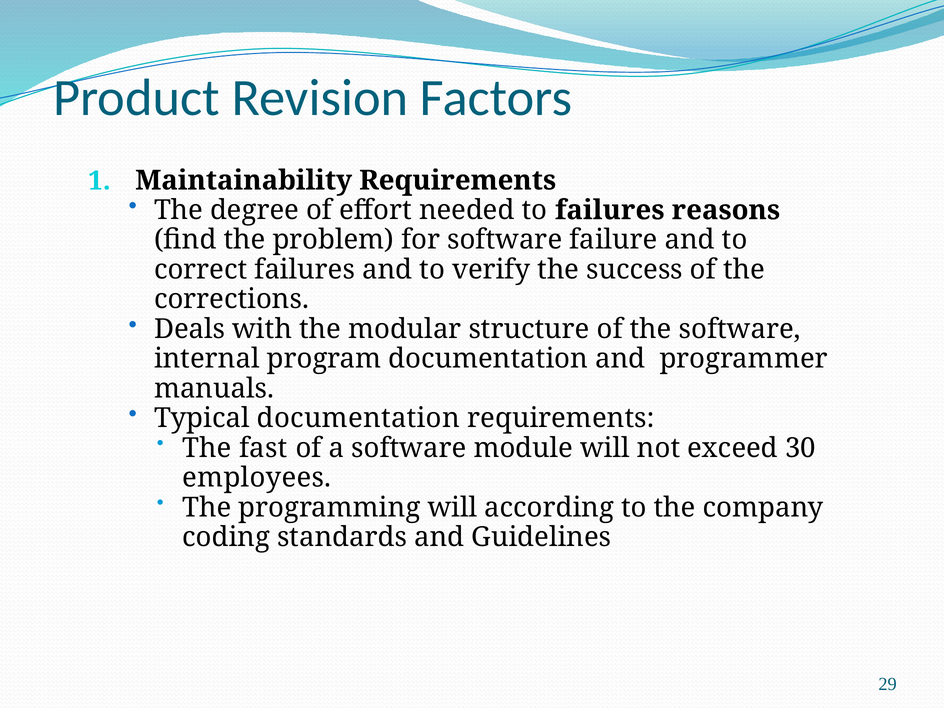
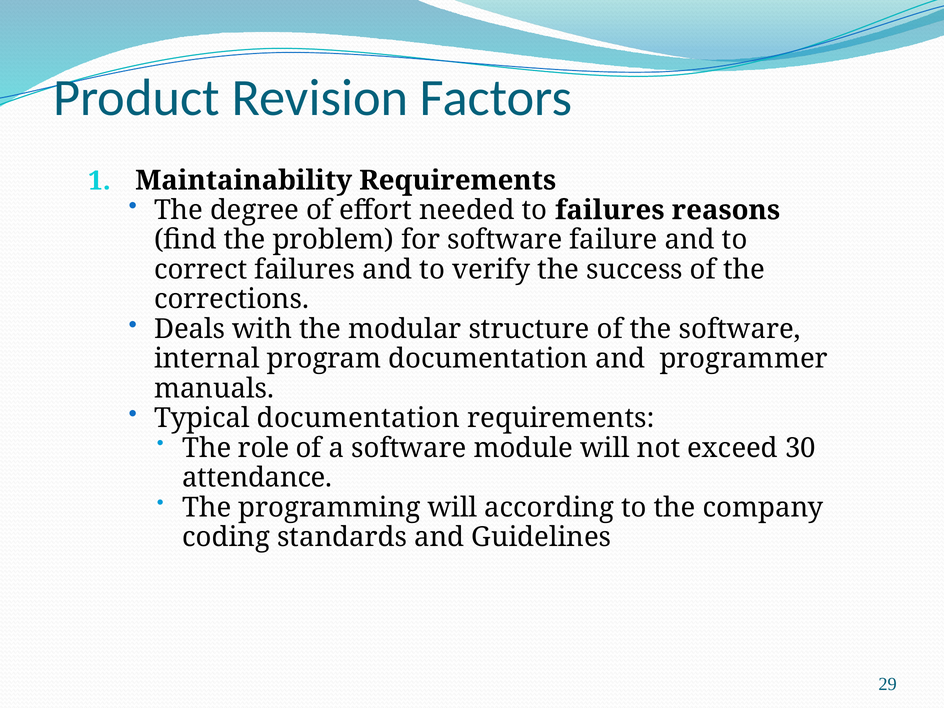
fast: fast -> role
employees: employees -> attendance
